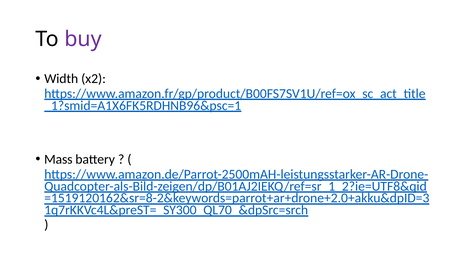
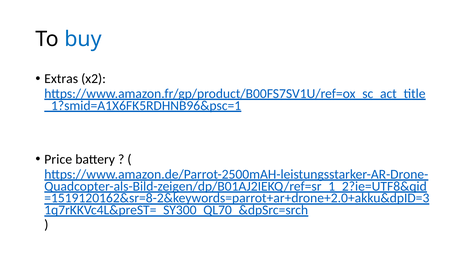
buy colour: purple -> blue
Width: Width -> Extras
Mass: Mass -> Price
